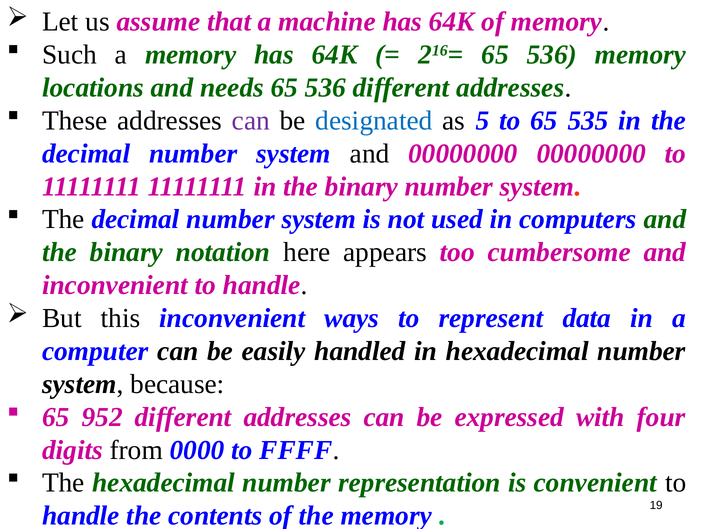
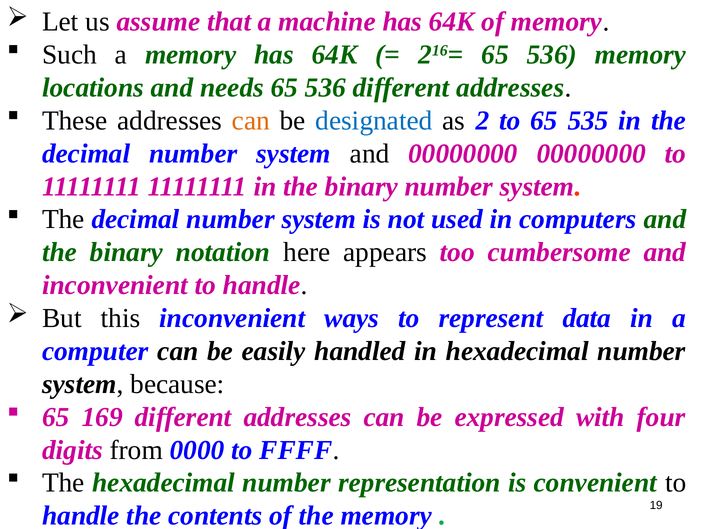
can at (251, 121) colour: purple -> orange
5: 5 -> 2
952: 952 -> 169
